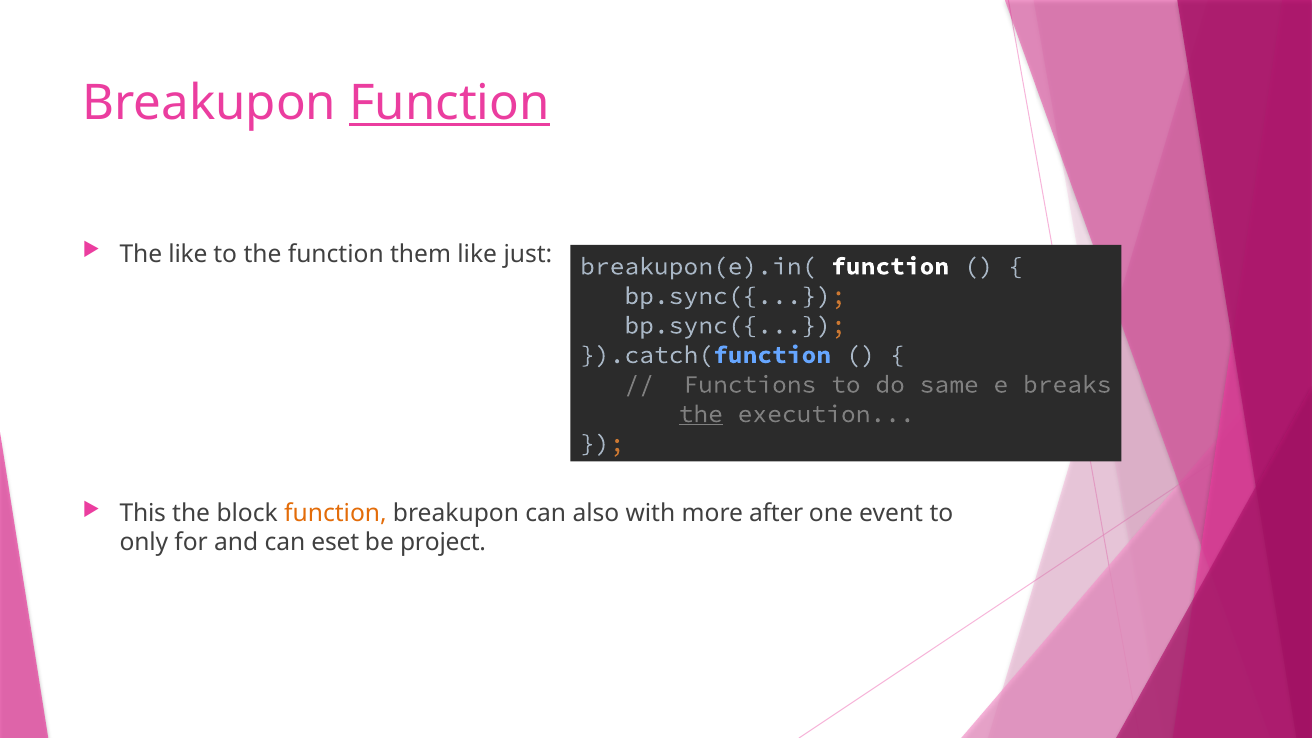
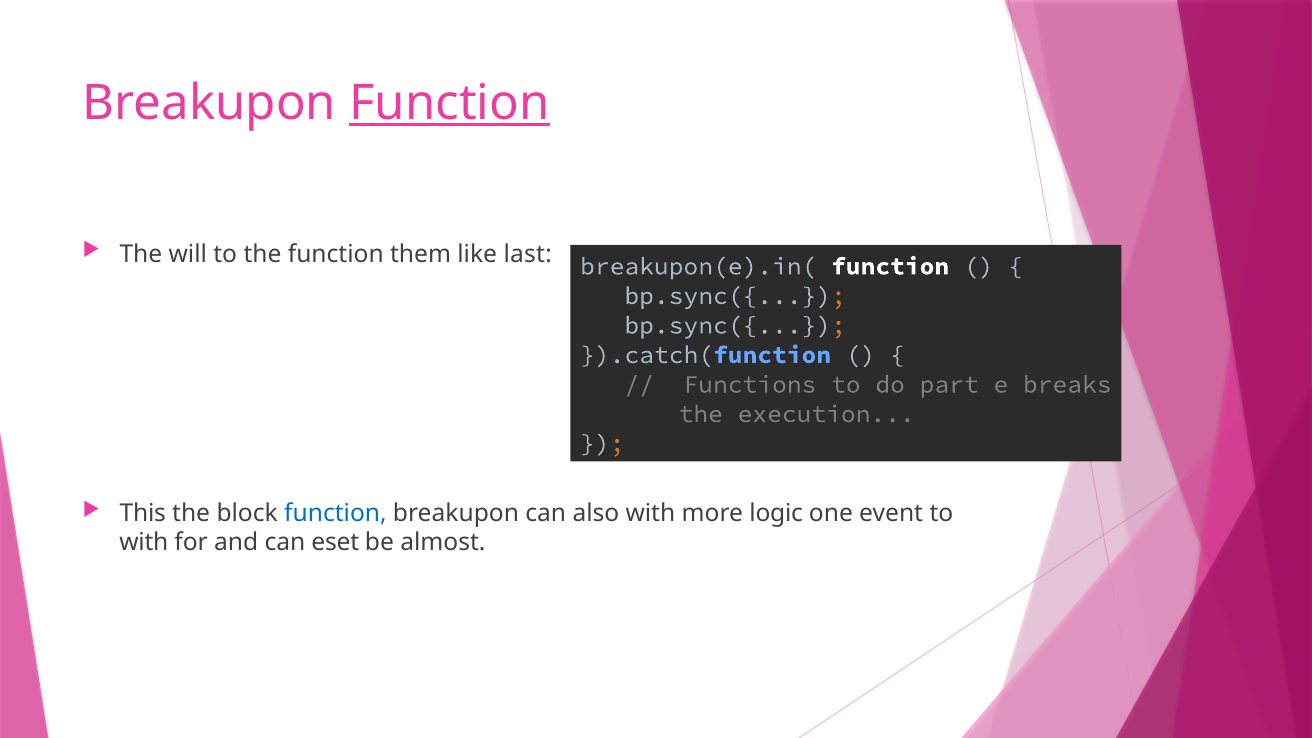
The like: like -> will
just: just -> last
same: same -> part
the at (701, 414) underline: present -> none
function at (335, 513) colour: orange -> blue
after: after -> logic
only at (144, 543): only -> with
project: project -> almost
